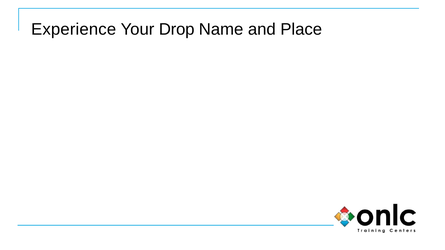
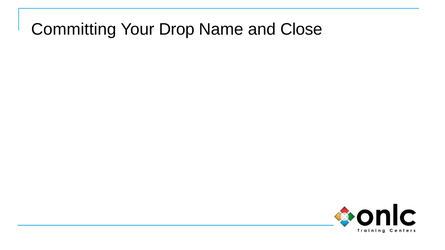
Experience: Experience -> Committing
Place: Place -> Close
